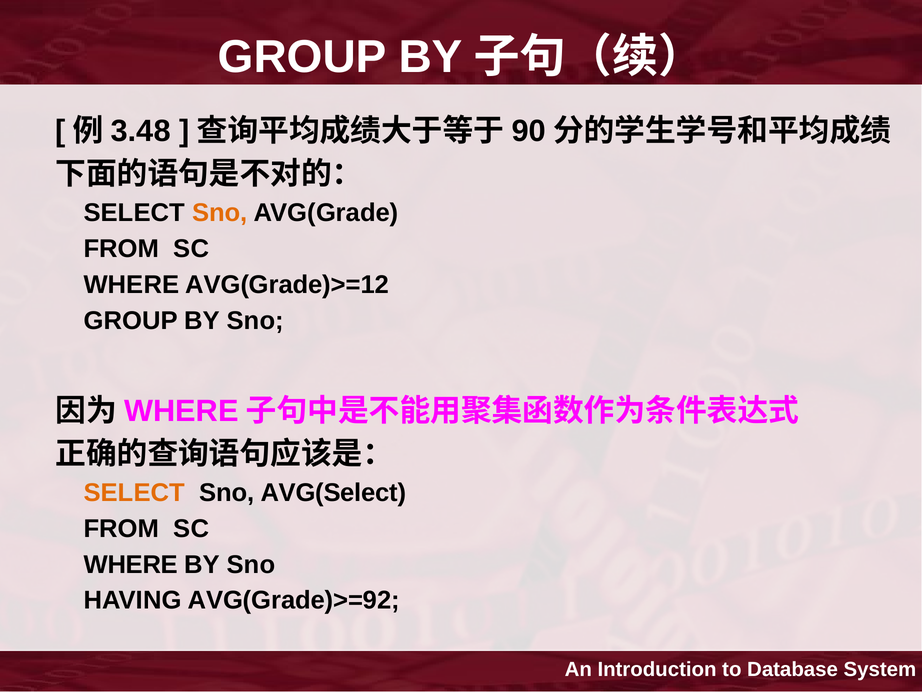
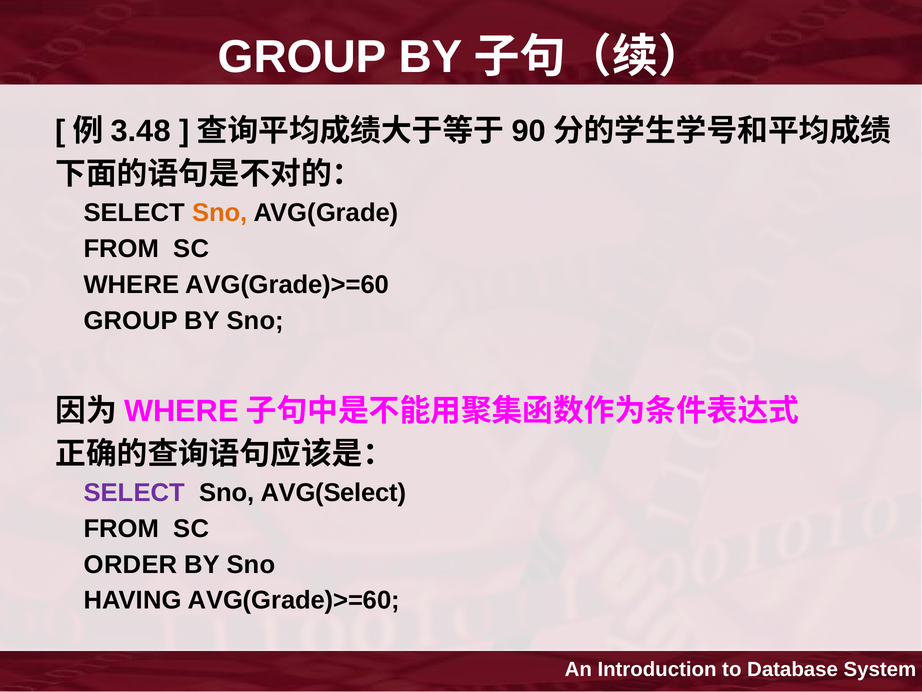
WHERE AVG(Grade)>=12: AVG(Grade)>=12 -> AVG(Grade)>=60
SELECT at (134, 492) colour: orange -> purple
WHERE at (131, 564): WHERE -> ORDER
HAVING AVG(Grade)>=92: AVG(Grade)>=92 -> AVG(Grade)>=60
